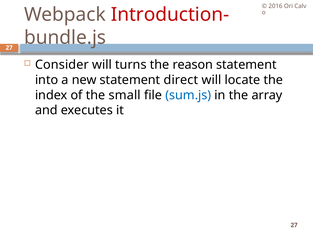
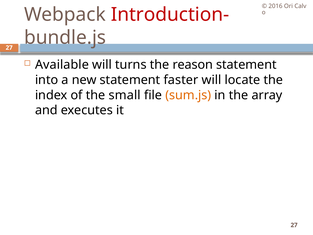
Consider: Consider -> Available
direct: direct -> faster
sum.js colour: blue -> orange
